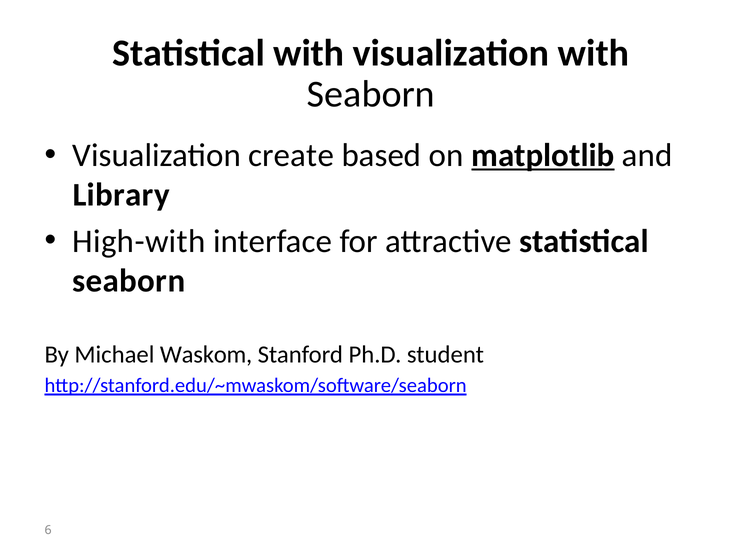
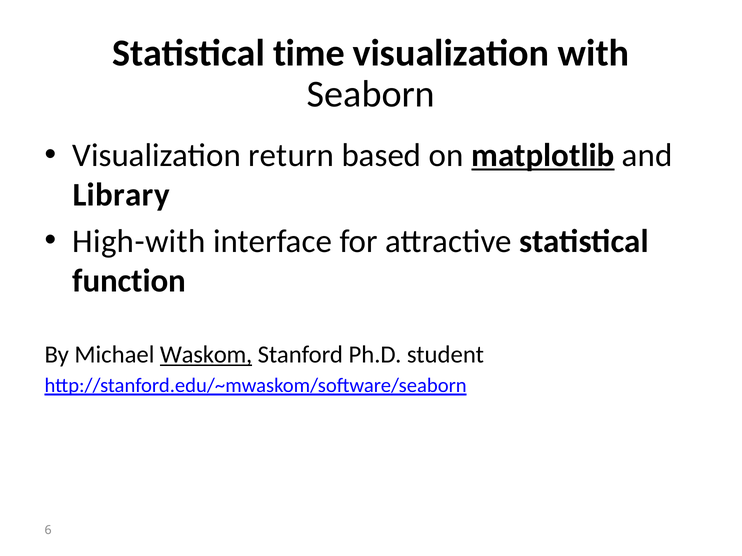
Statistical with: with -> time
create: create -> return
seaborn at (129, 281): seaborn -> function
Waskom underline: none -> present
